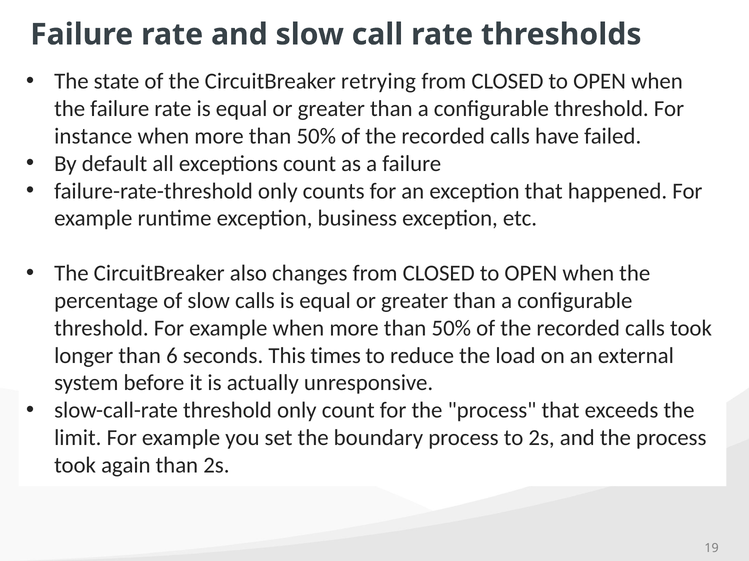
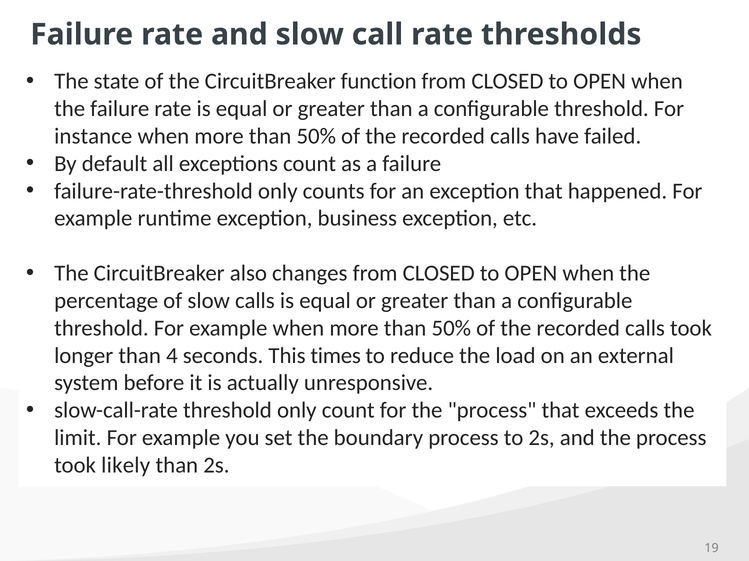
retrying: retrying -> function
6: 6 -> 4
again: again -> likely
